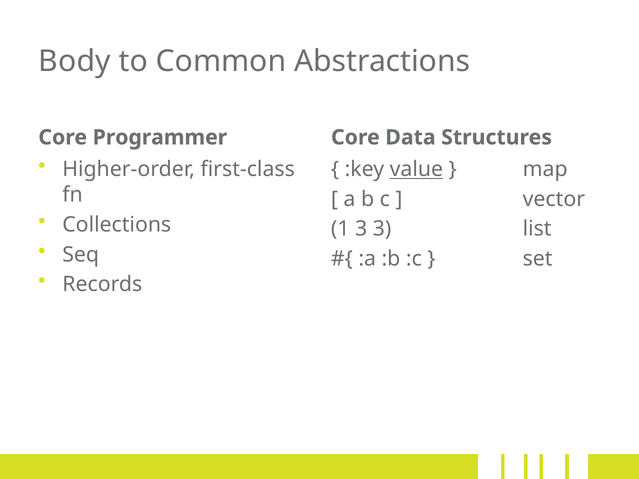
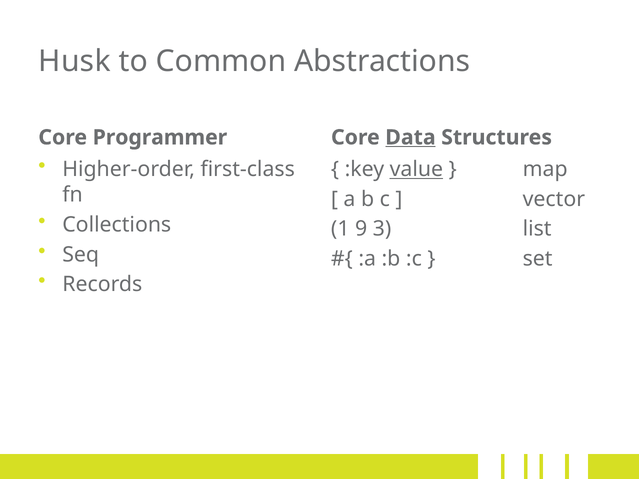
Body: Body -> Husk
Data underline: none -> present
1 3: 3 -> 9
